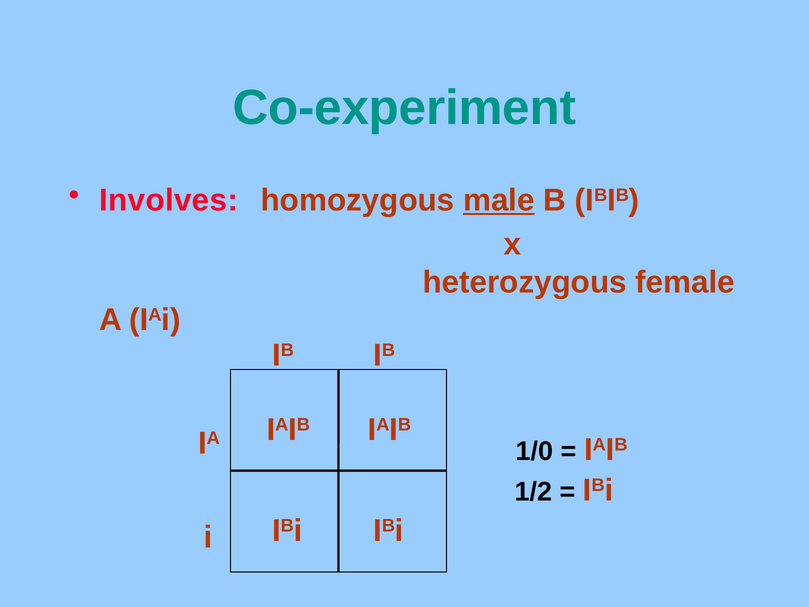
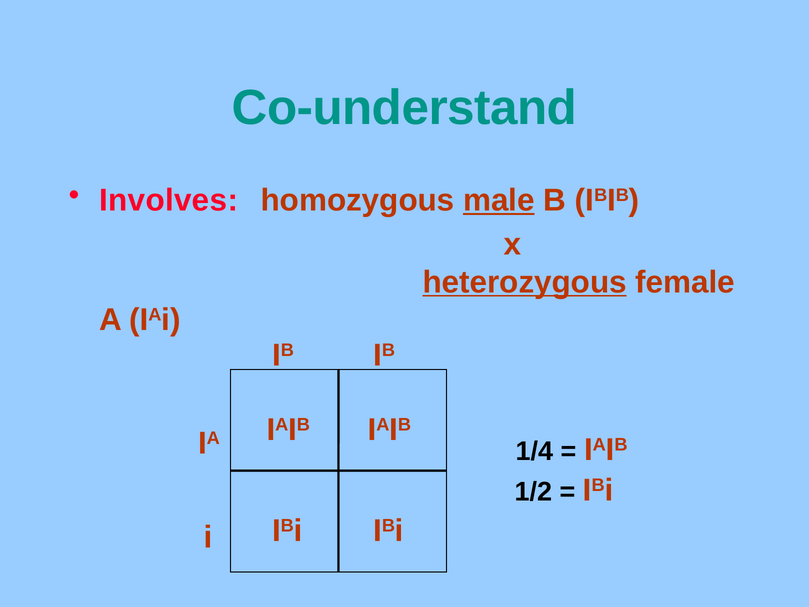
Co-experiment: Co-experiment -> Co-understand
heterozygous underline: none -> present
1/0: 1/0 -> 1/4
